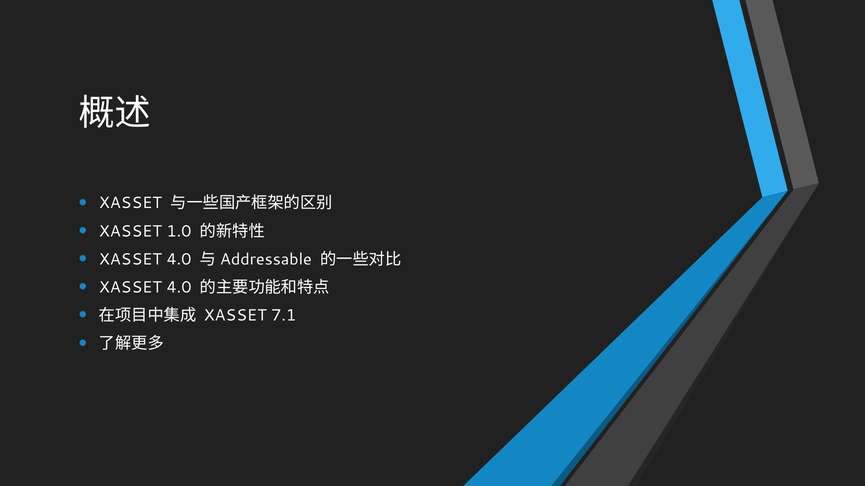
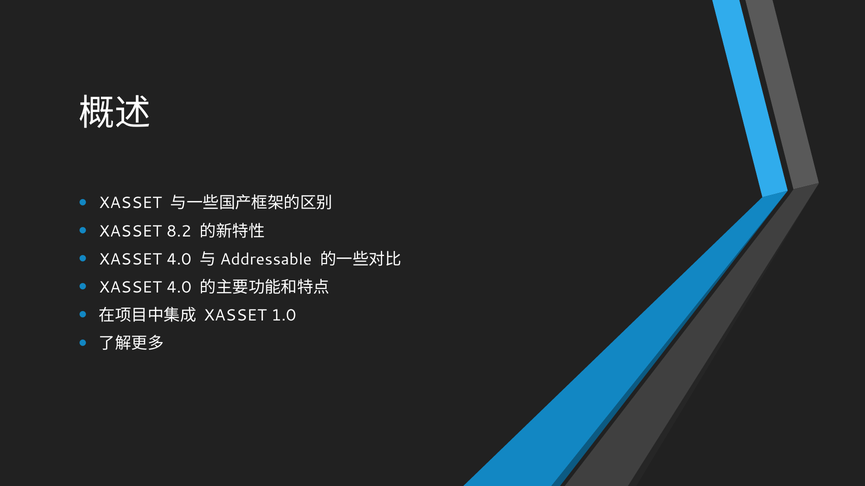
1.0: 1.0 -> 8.2
7.1: 7.1 -> 1.0
